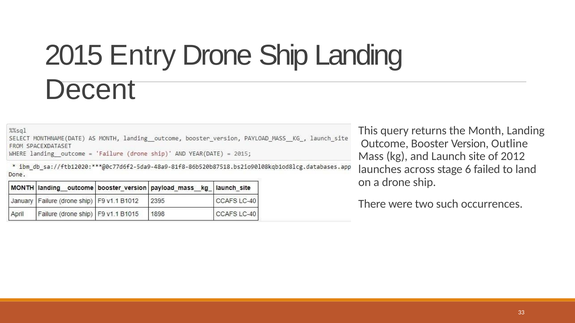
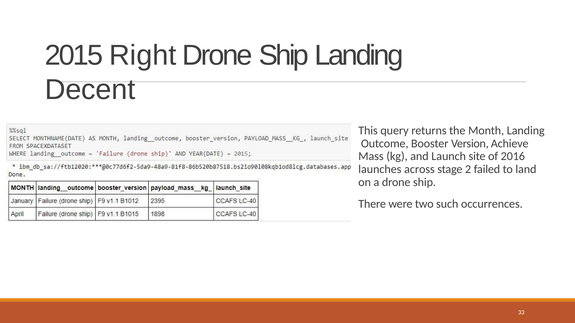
Entry: Entry -> Right
Outline: Outline -> Achieve
2012: 2012 -> 2016
6: 6 -> 2
